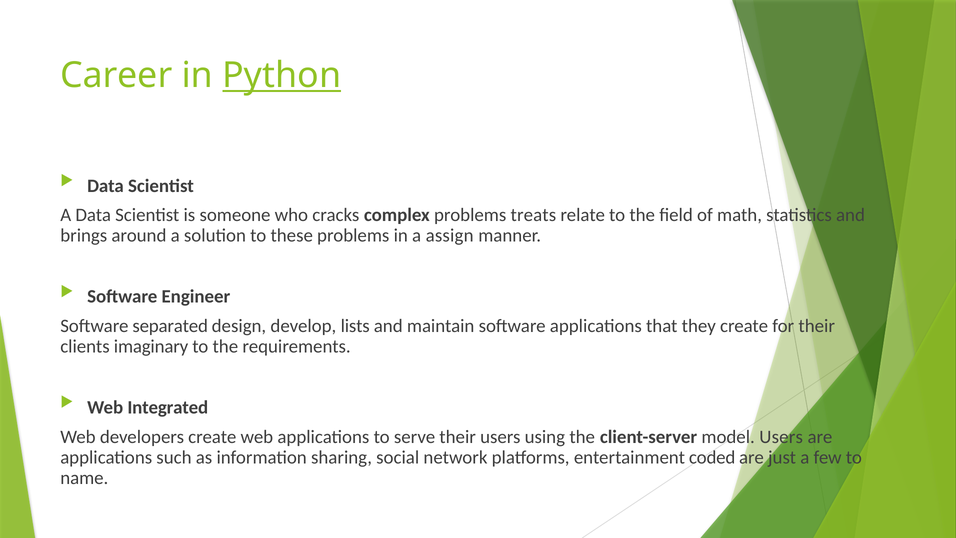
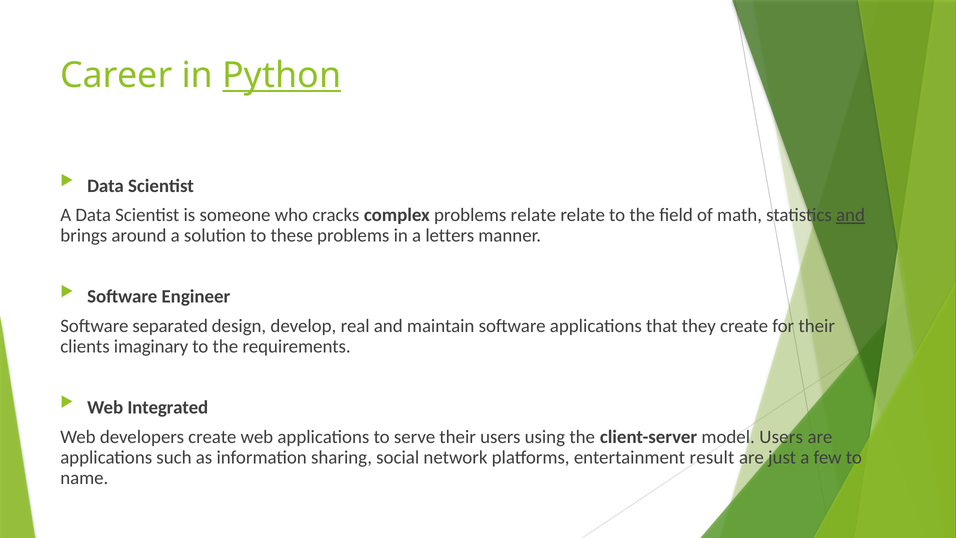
problems treats: treats -> relate
and at (851, 215) underline: none -> present
assign: assign -> letters
lists: lists -> real
coded: coded -> result
